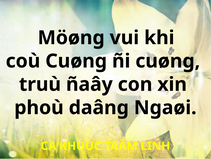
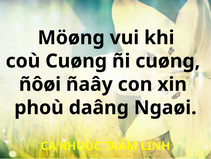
truù: truù -> ñôøi
